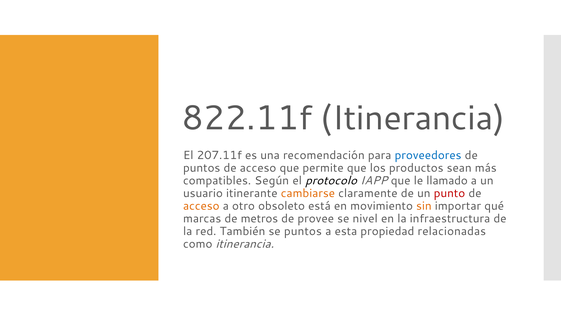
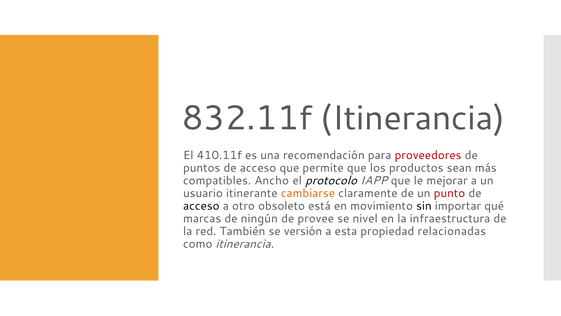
822.11f: 822.11f -> 832.11f
207.11f: 207.11f -> 410.11f
proveedores colour: blue -> red
Según: Según -> Ancho
llamado: llamado -> mejorar
acceso at (201, 206) colour: orange -> black
sin colour: orange -> black
metros: metros -> ningún
se puntos: puntos -> versión
